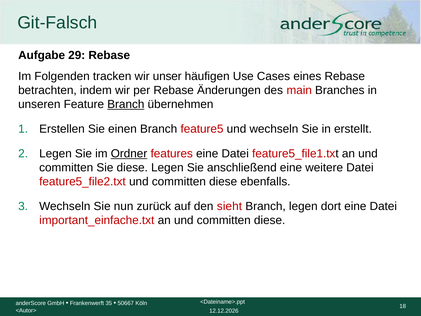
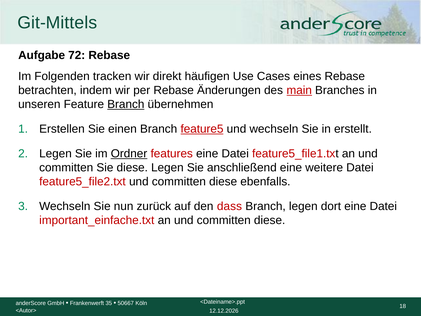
Git-Falsch: Git-Falsch -> Git-Mittels
29: 29 -> 72
unser: unser -> direkt
main underline: none -> present
feature5 underline: none -> present
sieht: sieht -> dass
